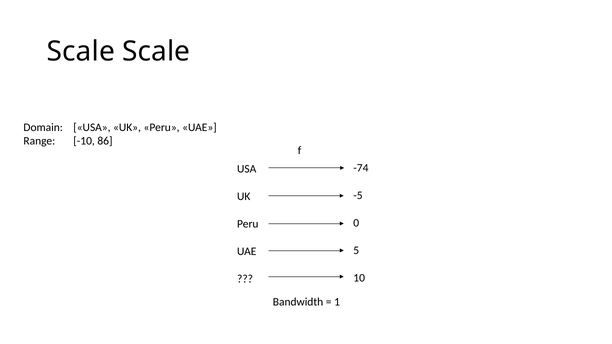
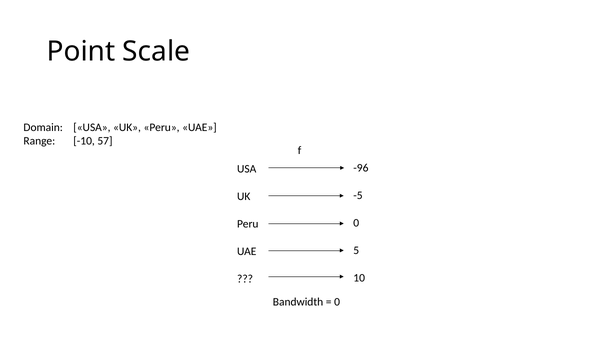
Scale at (81, 51): Scale -> Point
86: 86 -> 57
-74: -74 -> -96
1 at (337, 302): 1 -> 0
